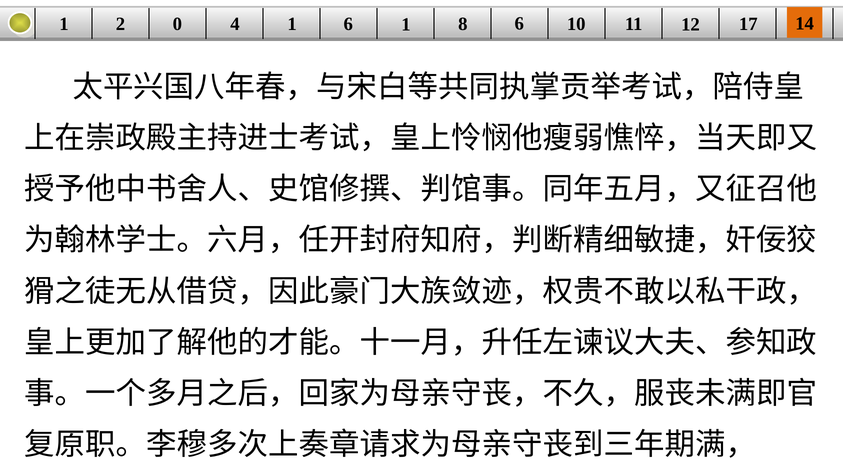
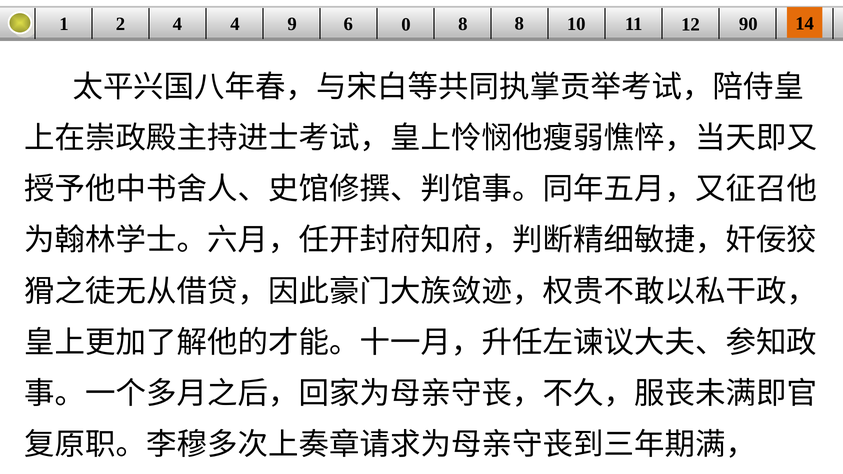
2 0: 0 -> 4
4 1: 1 -> 9
6 1: 1 -> 0
8 6: 6 -> 8
17: 17 -> 90
